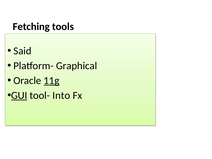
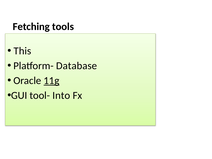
Said: Said -> This
Graphical: Graphical -> Database
GUI underline: present -> none
